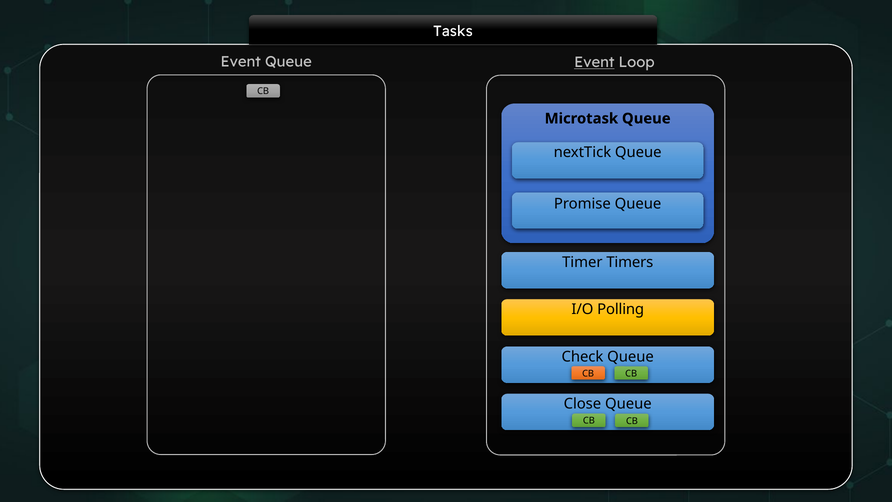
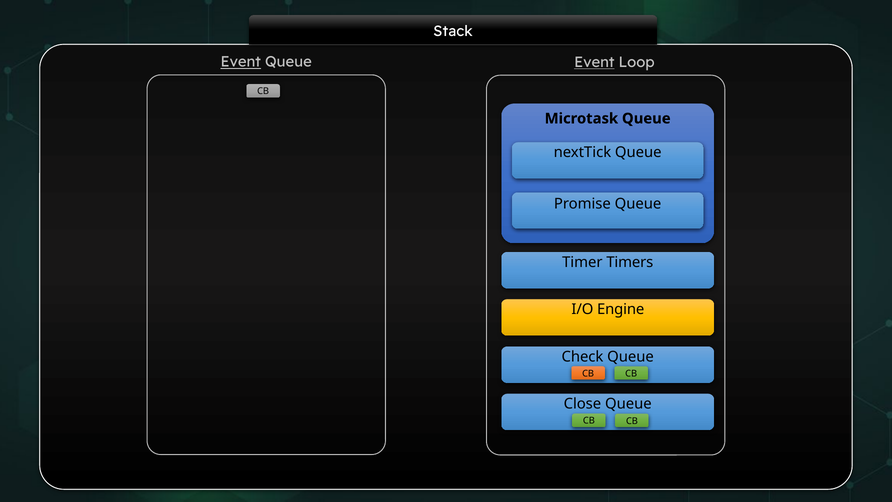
Tasks: Tasks -> Stack
Event at (241, 62) underline: none -> present
Polling: Polling -> Engine
